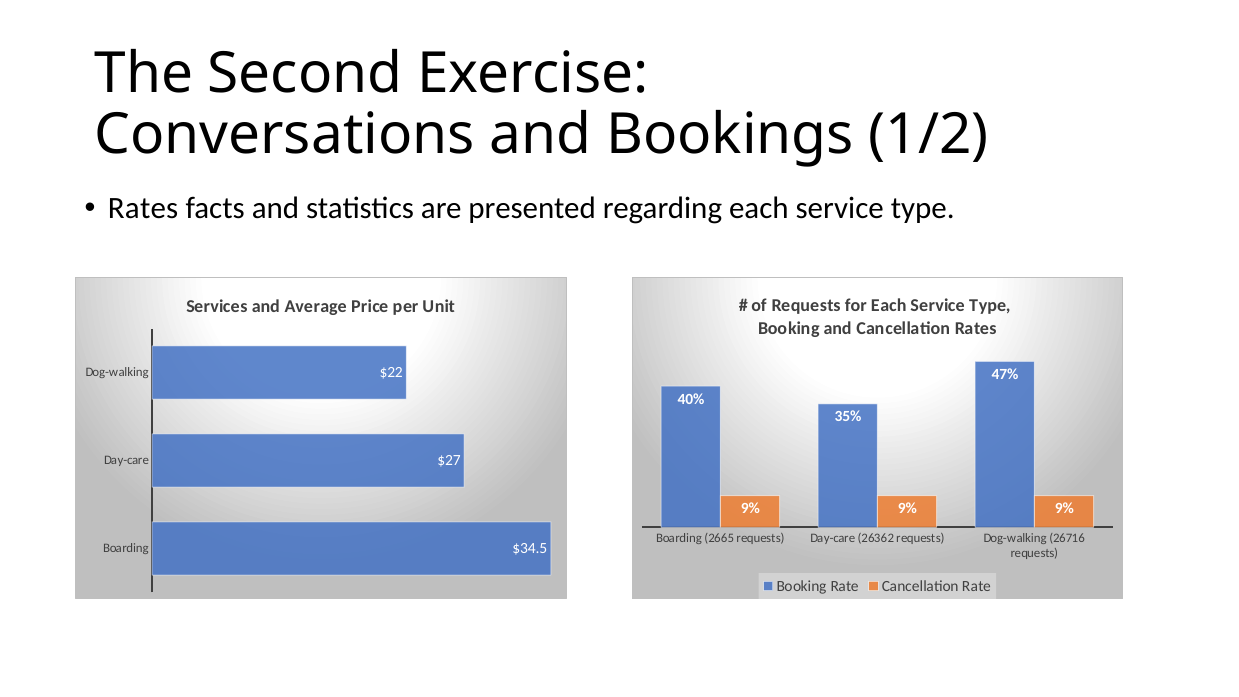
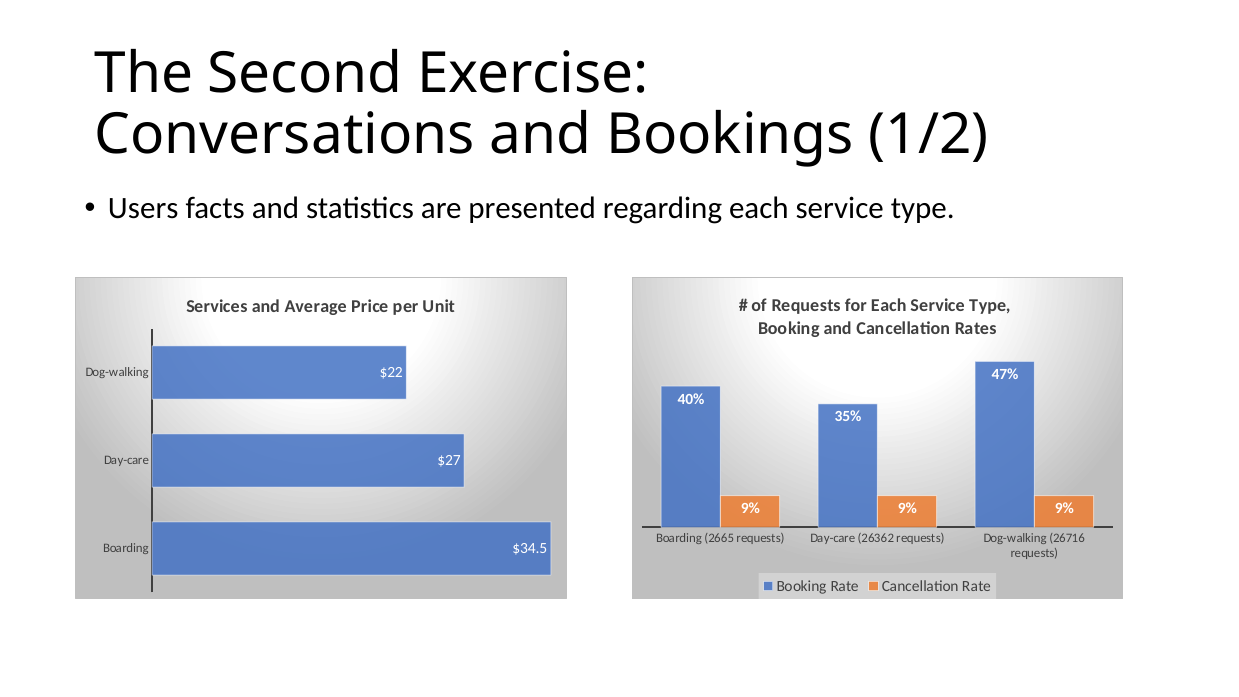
Rates at (143, 209): Rates -> Users
